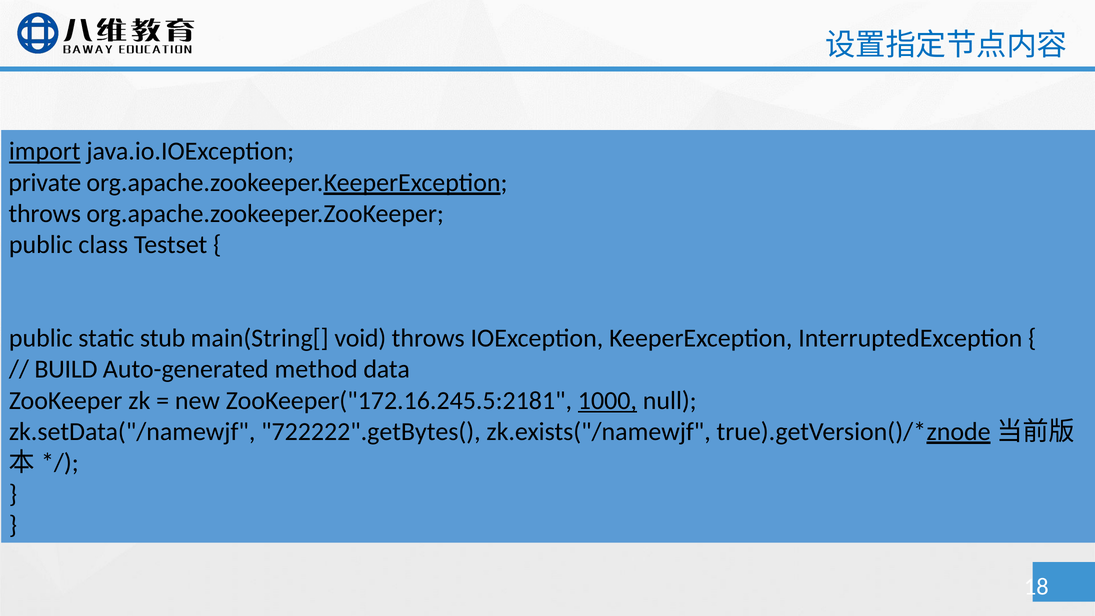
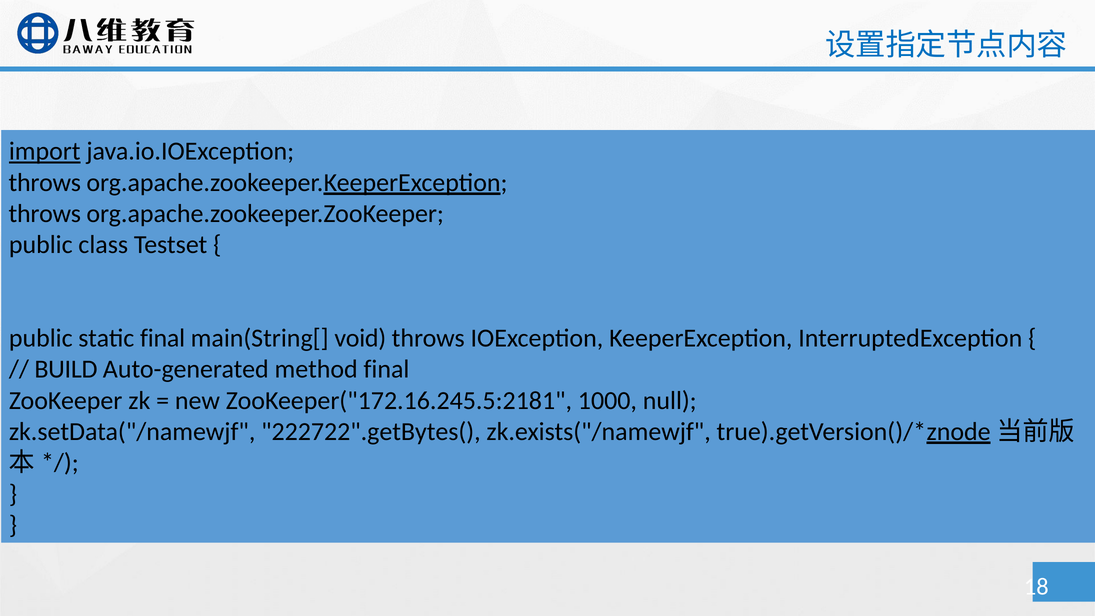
private at (45, 182): private -> throws
static stub: stub -> final
method data: data -> final
1000 underline: present -> none
722222".getBytes(: 722222".getBytes( -> 222722".getBytes(
